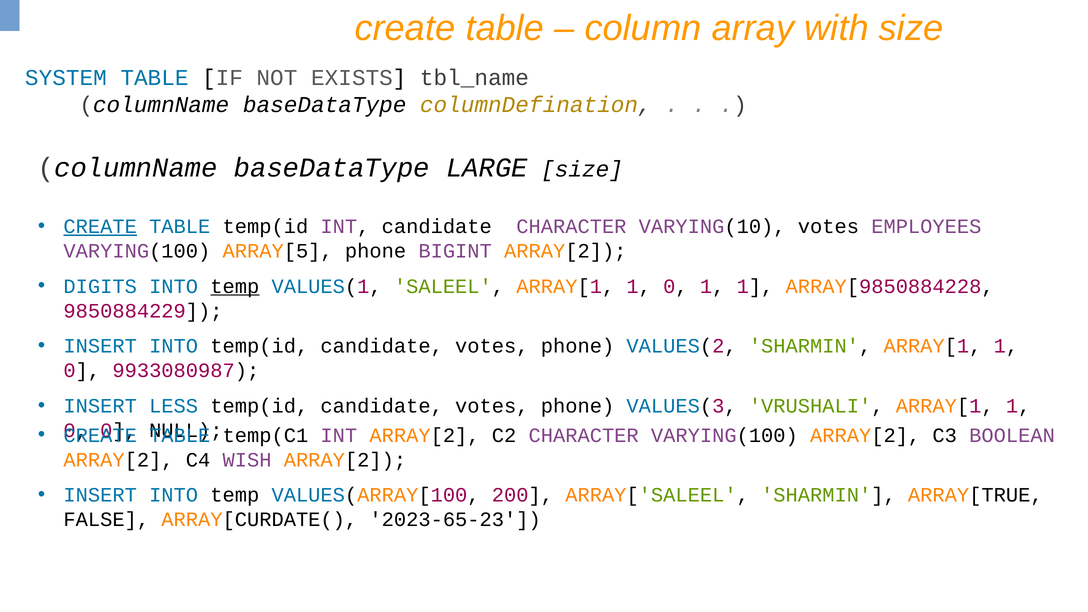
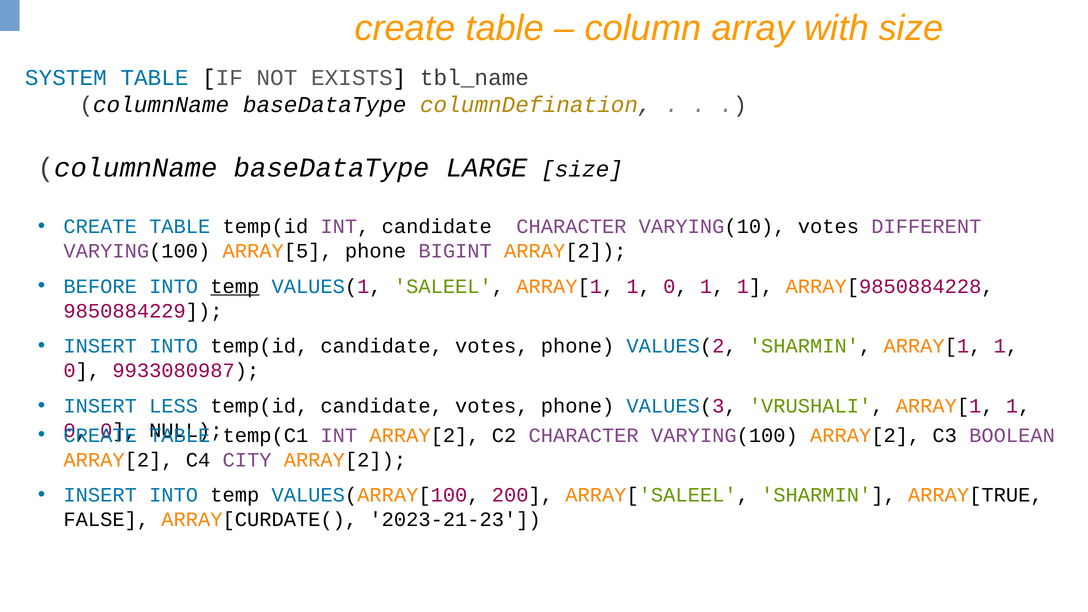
CREATE at (100, 226) underline: present -> none
EMPLOYEES: EMPLOYEES -> DIFFERENT
DIGITS: DIGITS -> BEFORE
WISH: WISH -> CITY
2023-65-23: 2023-65-23 -> 2023-21-23
